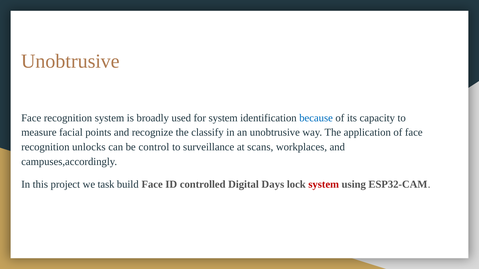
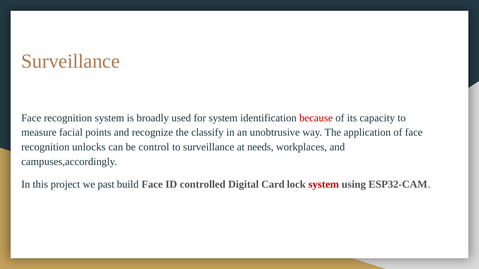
Unobtrusive at (71, 61): Unobtrusive -> Surveillance
because colour: blue -> red
scans: scans -> needs
task: task -> past
Days: Days -> Card
